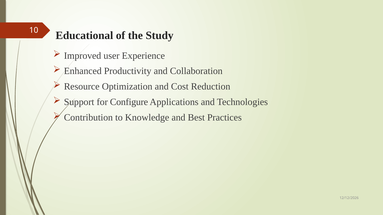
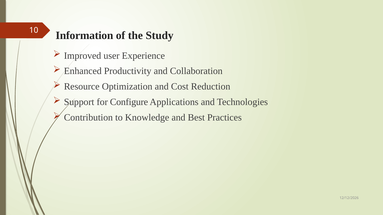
Educational: Educational -> Information
